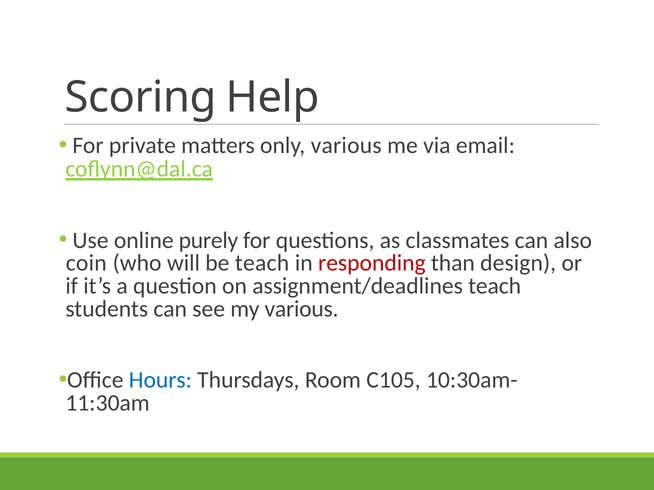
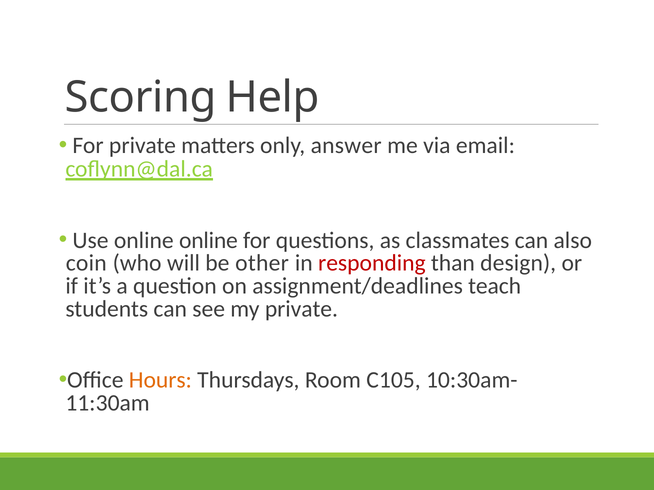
only various: various -> answer
online purely: purely -> online
be teach: teach -> other
my various: various -> private
Hours colour: blue -> orange
